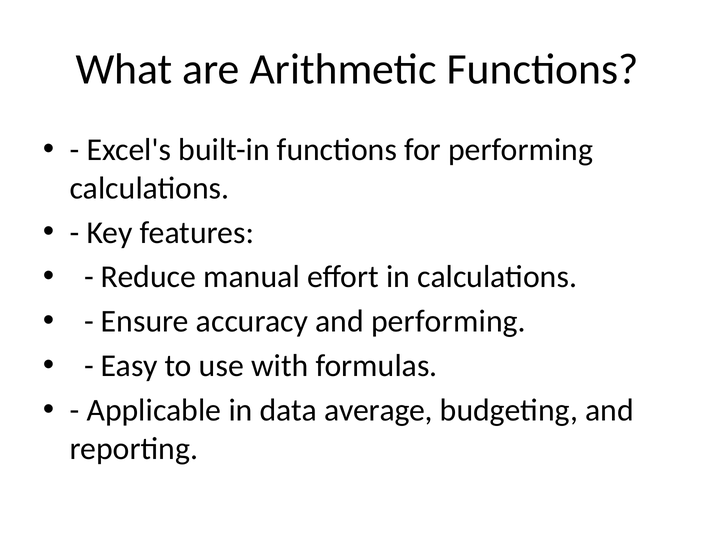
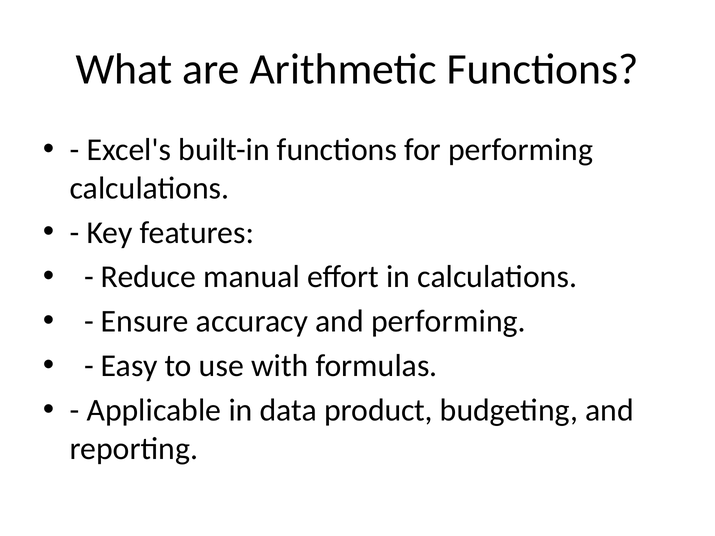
average: average -> product
